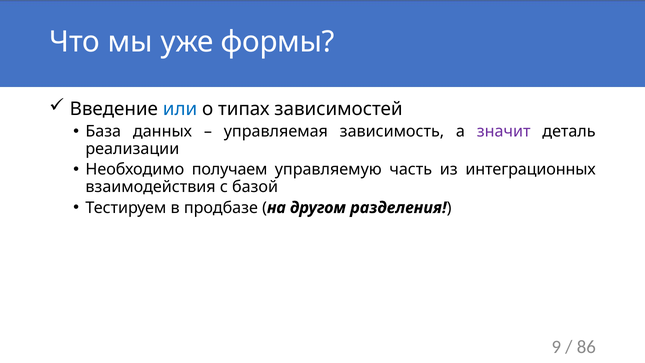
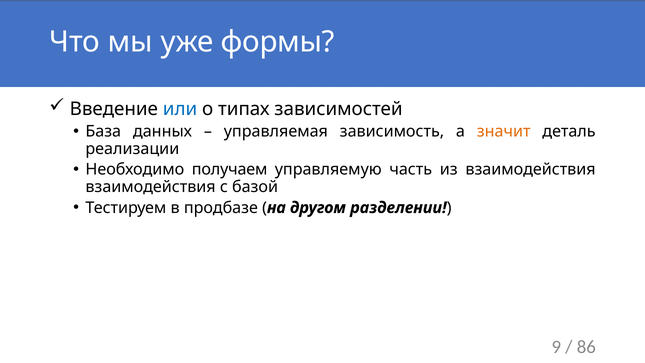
значит colour: purple -> orange
из интеграционных: интеграционных -> взаимодействия
разделения: разделения -> разделении
